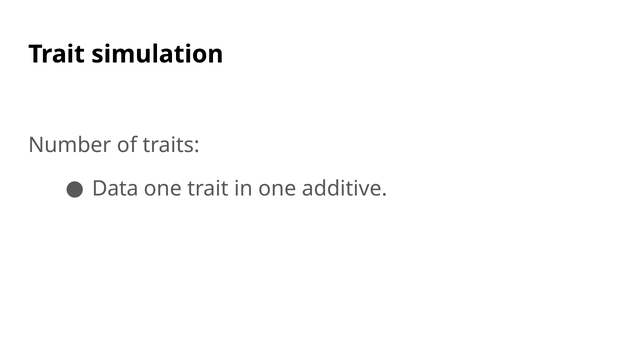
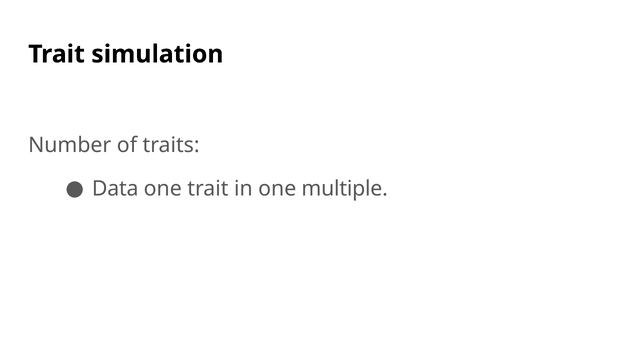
additive: additive -> multiple
